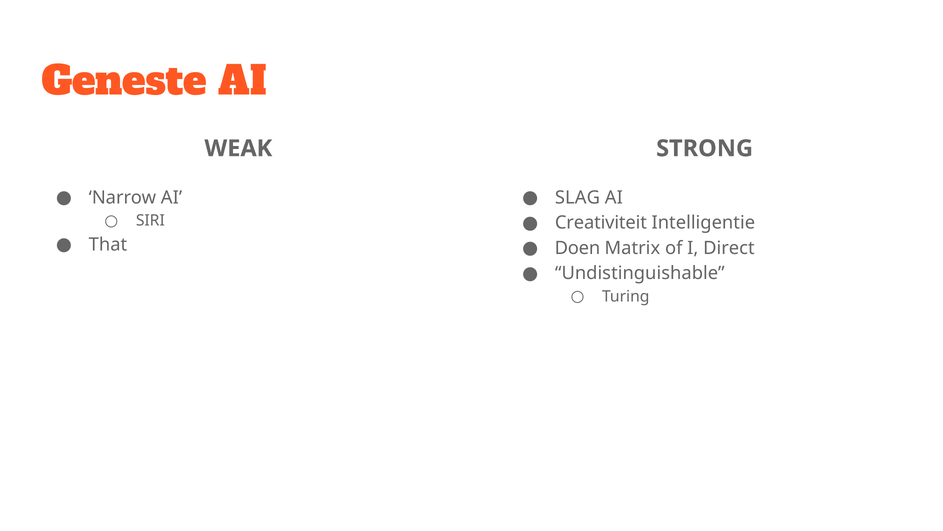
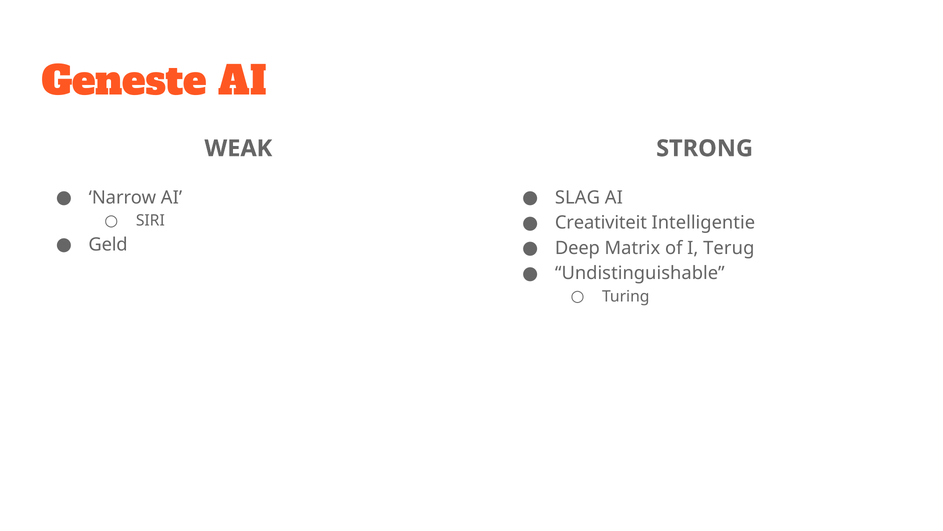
That: That -> Geld
Doen: Doen -> Deep
Direct: Direct -> Terug
